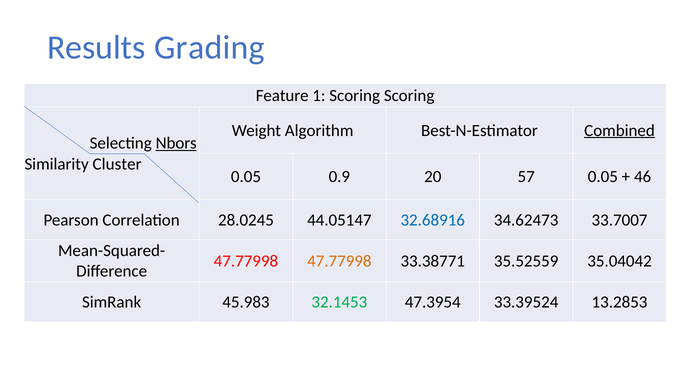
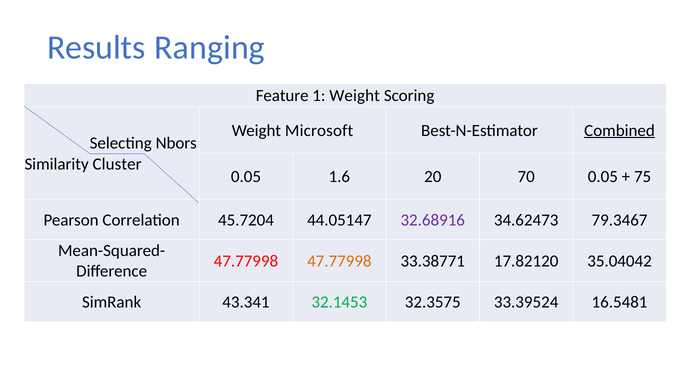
Grading: Grading -> Ranging
1 Scoring: Scoring -> Weight
Algorithm: Algorithm -> Microsoft
Nbors underline: present -> none
0.9: 0.9 -> 1.6
57: 57 -> 70
46: 46 -> 75
28.0245: 28.0245 -> 45.7204
32.68916 colour: blue -> purple
33.7007: 33.7007 -> 79.3467
35.52559: 35.52559 -> 17.82120
45.983: 45.983 -> 43.341
47.3954: 47.3954 -> 32.3575
13.2853: 13.2853 -> 16.5481
